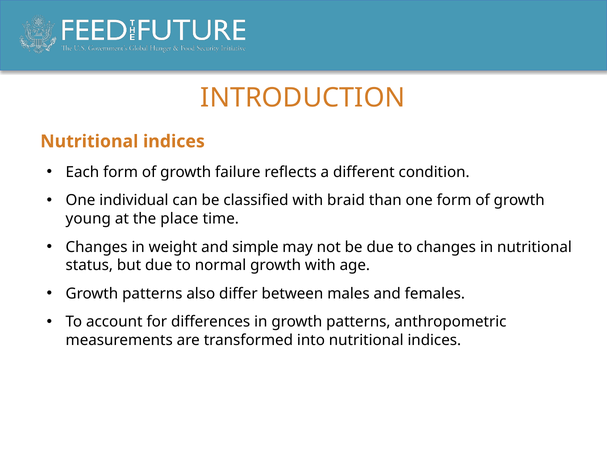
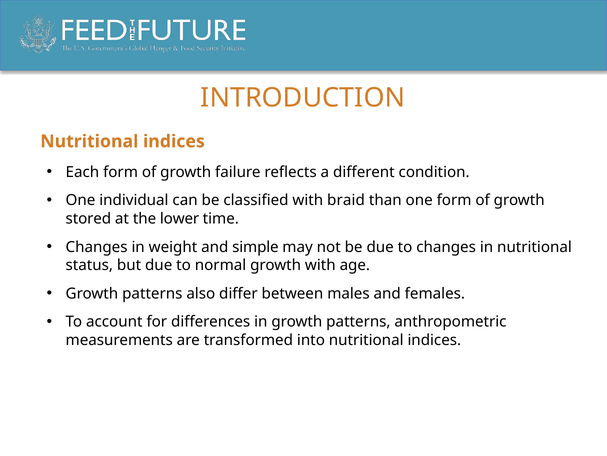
young: young -> stored
place: place -> lower
